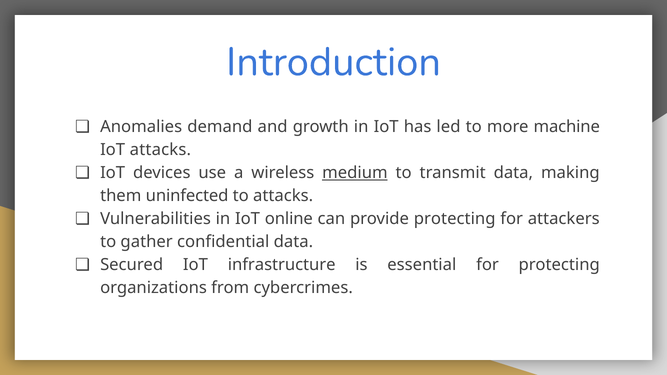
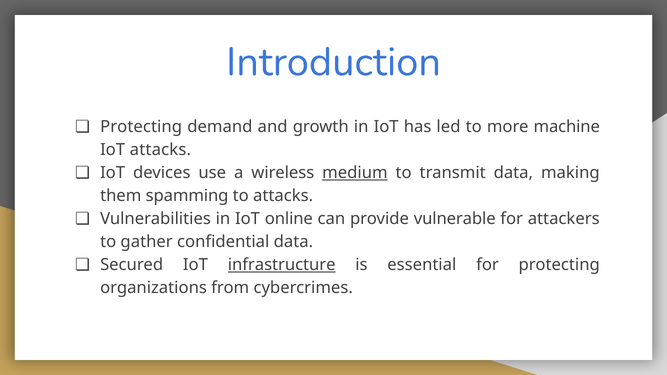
Anomalies at (141, 127): Anomalies -> Protecting
uninfected: uninfected -> spamming
provide protecting: protecting -> vulnerable
infrastructure underline: none -> present
